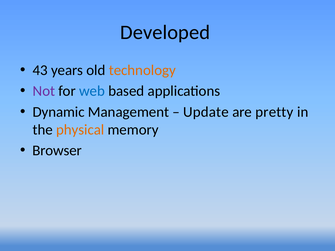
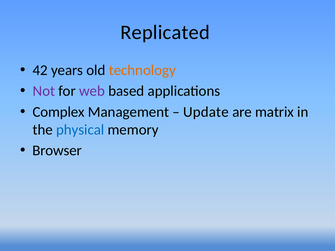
Developed: Developed -> Replicated
43: 43 -> 42
web colour: blue -> purple
Dynamic: Dynamic -> Complex
pretty: pretty -> matrix
physical colour: orange -> blue
